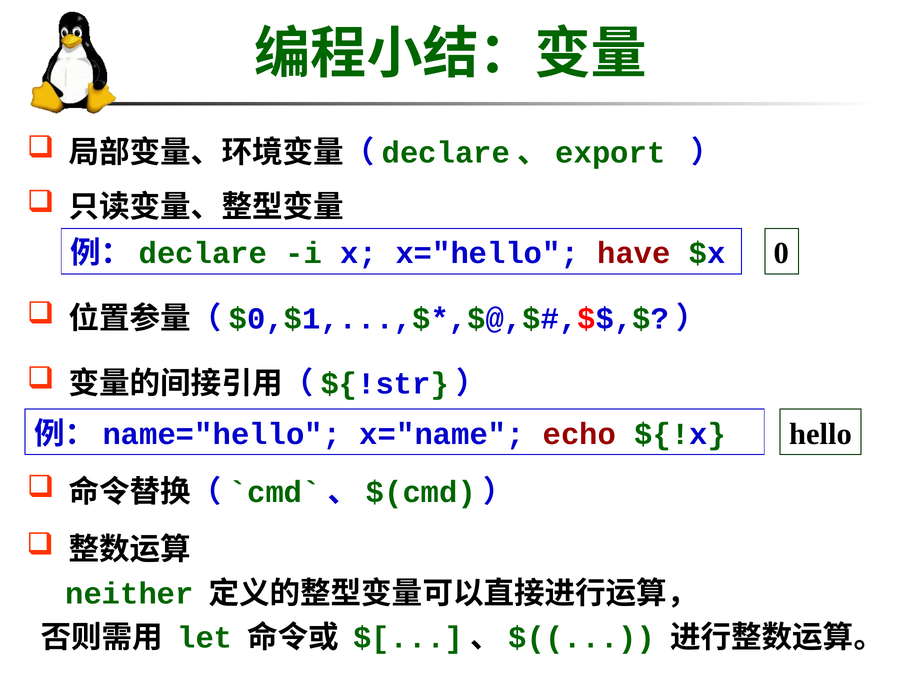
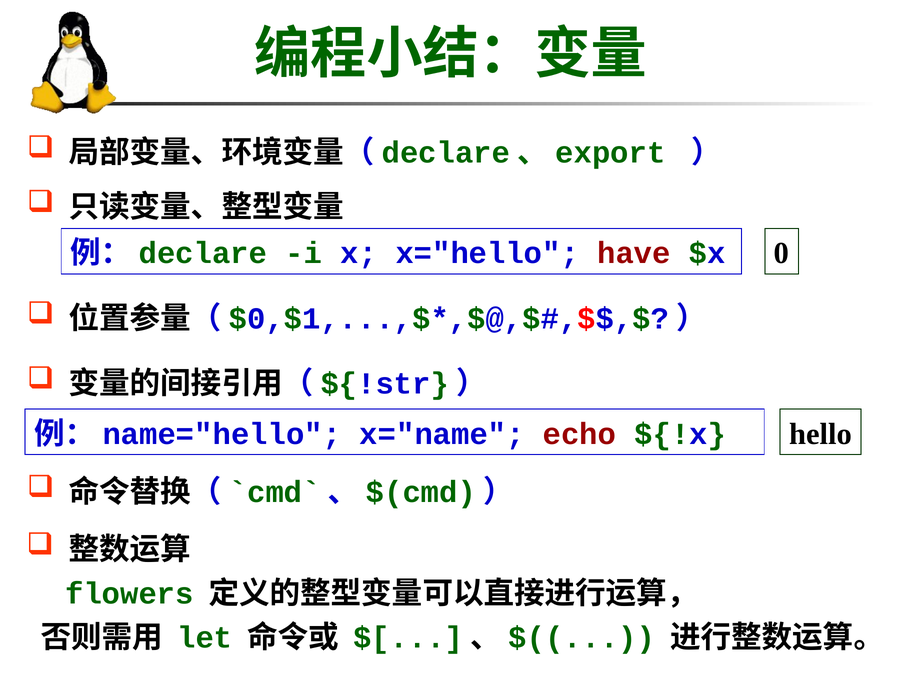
neither: neither -> flowers
